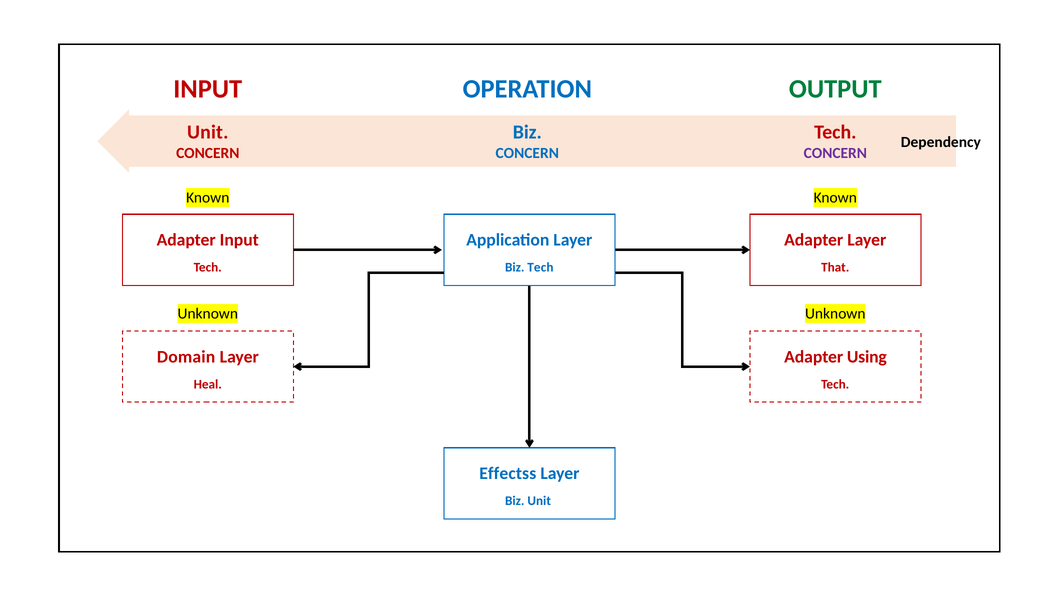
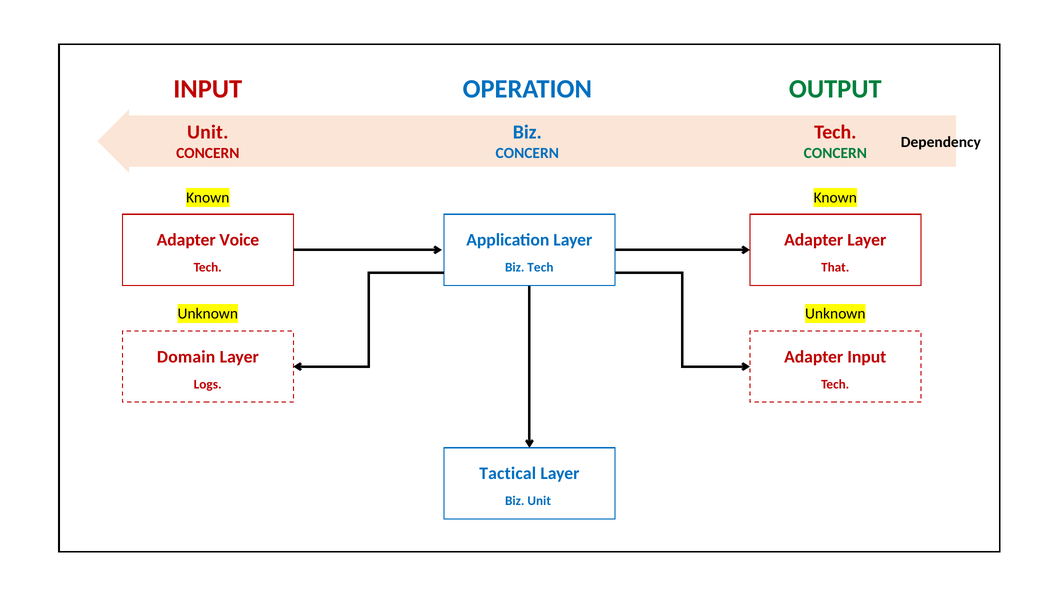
CONCERN at (835, 153) colour: purple -> green
Adapter Input: Input -> Voice
Adapter Using: Using -> Input
Heal: Heal -> Logs
Effectss: Effectss -> Tactical
